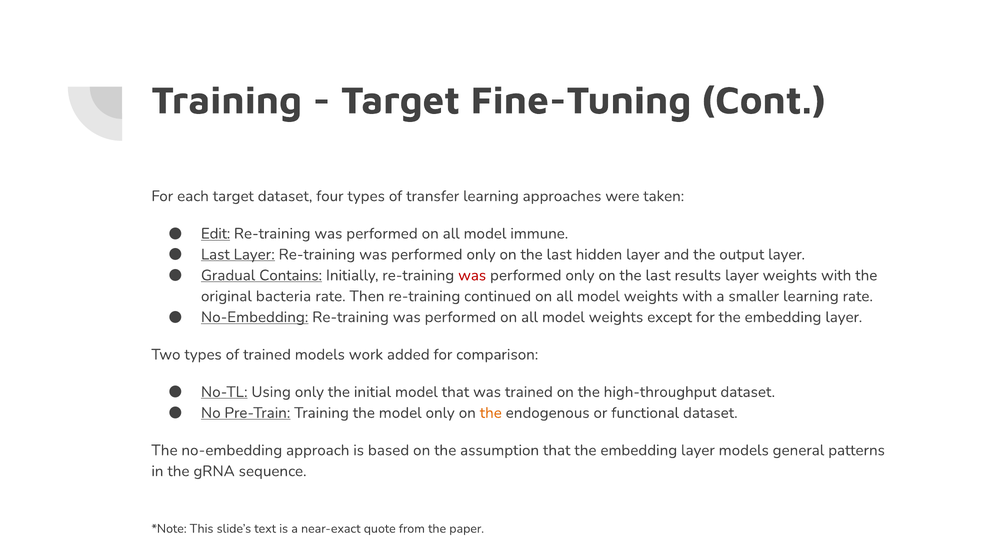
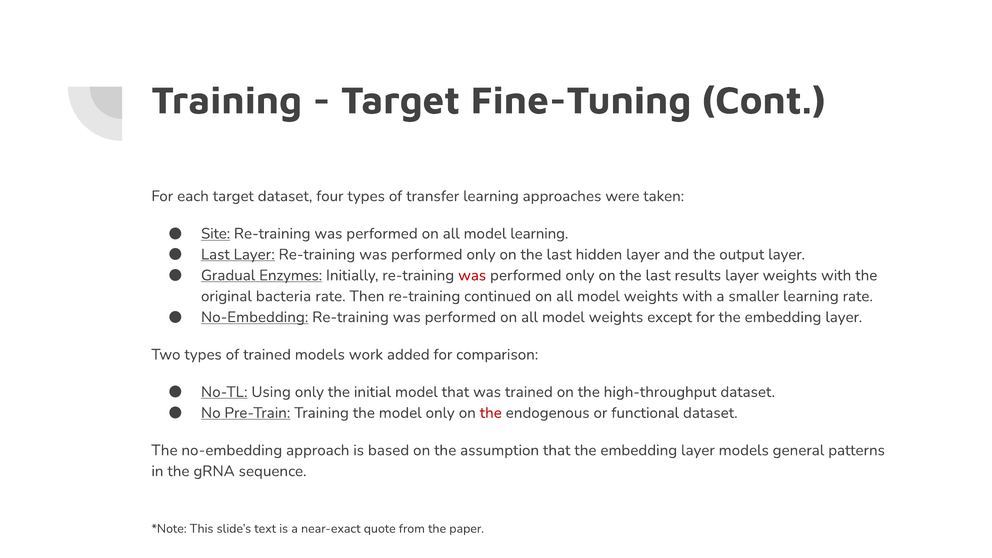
Edit: Edit -> Site
model immune: immune -> learning
Contains: Contains -> Enzymes
the at (491, 413) colour: orange -> red
